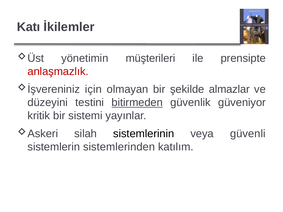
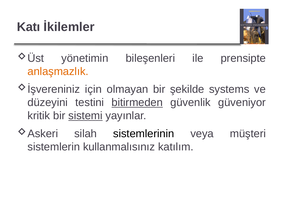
müşterileri: müşterileri -> bileşenleri
anlaşmazlık colour: red -> orange
almazlar: almazlar -> systems
sistemi underline: none -> present
güvenli: güvenli -> müşteri
sistemlerinden: sistemlerinden -> kullanmalısınız
